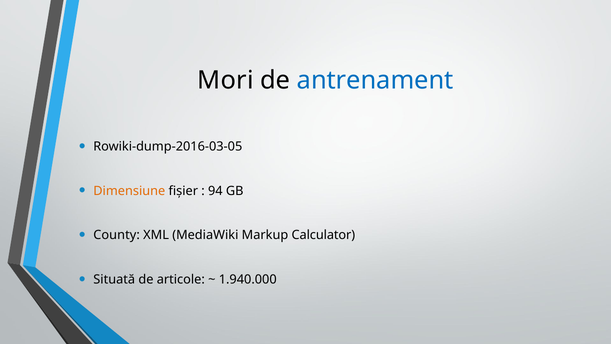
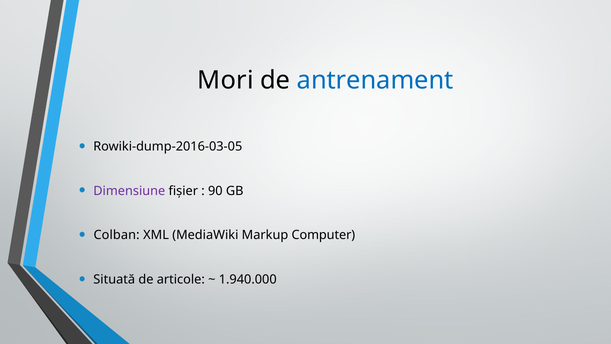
Dimensiune colour: orange -> purple
94: 94 -> 90
County: County -> Colban
Calculator: Calculator -> Computer
